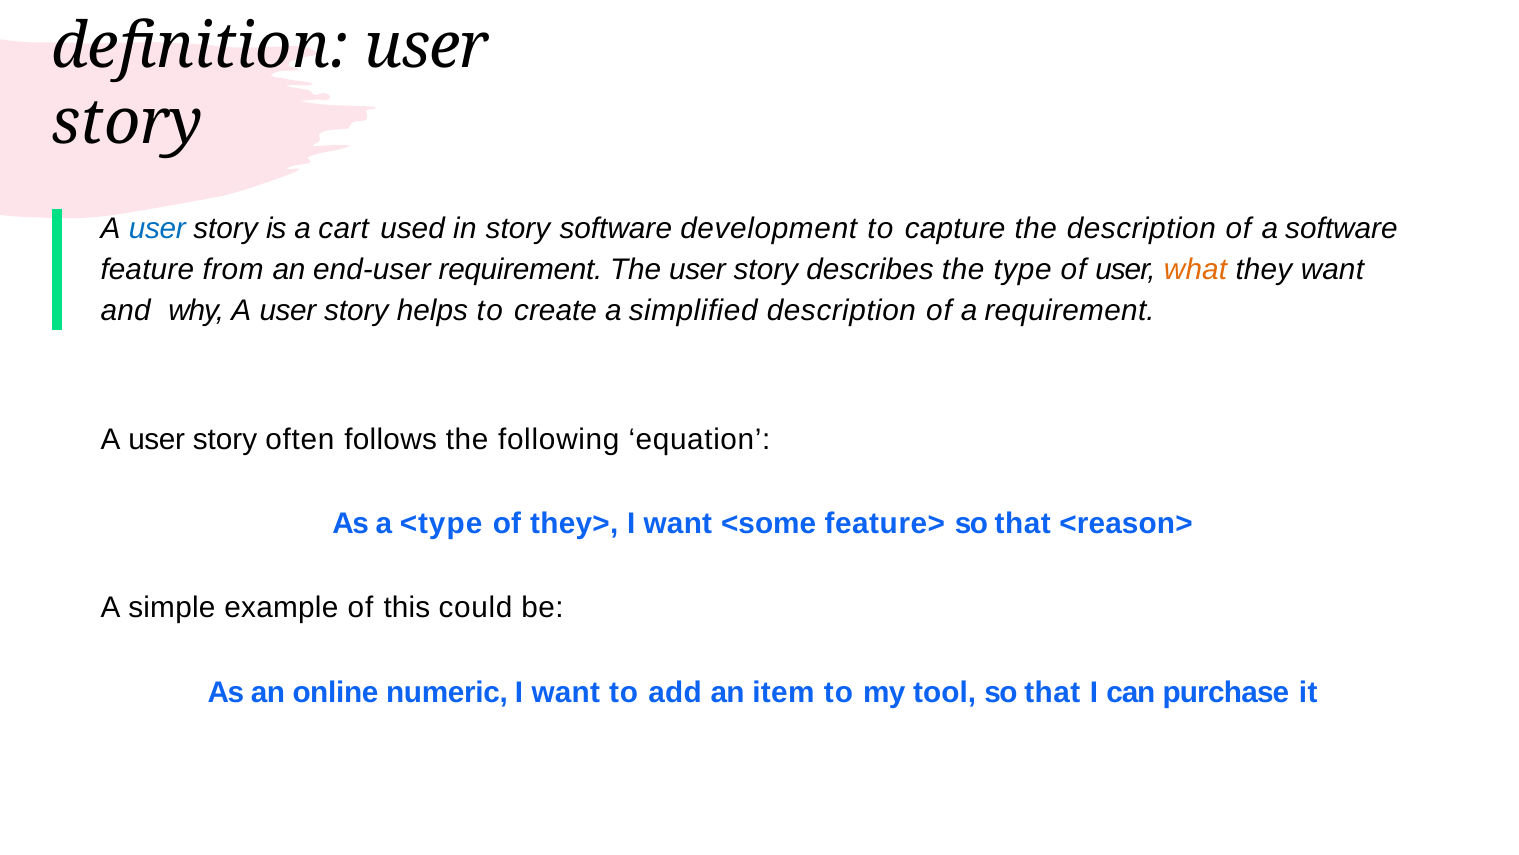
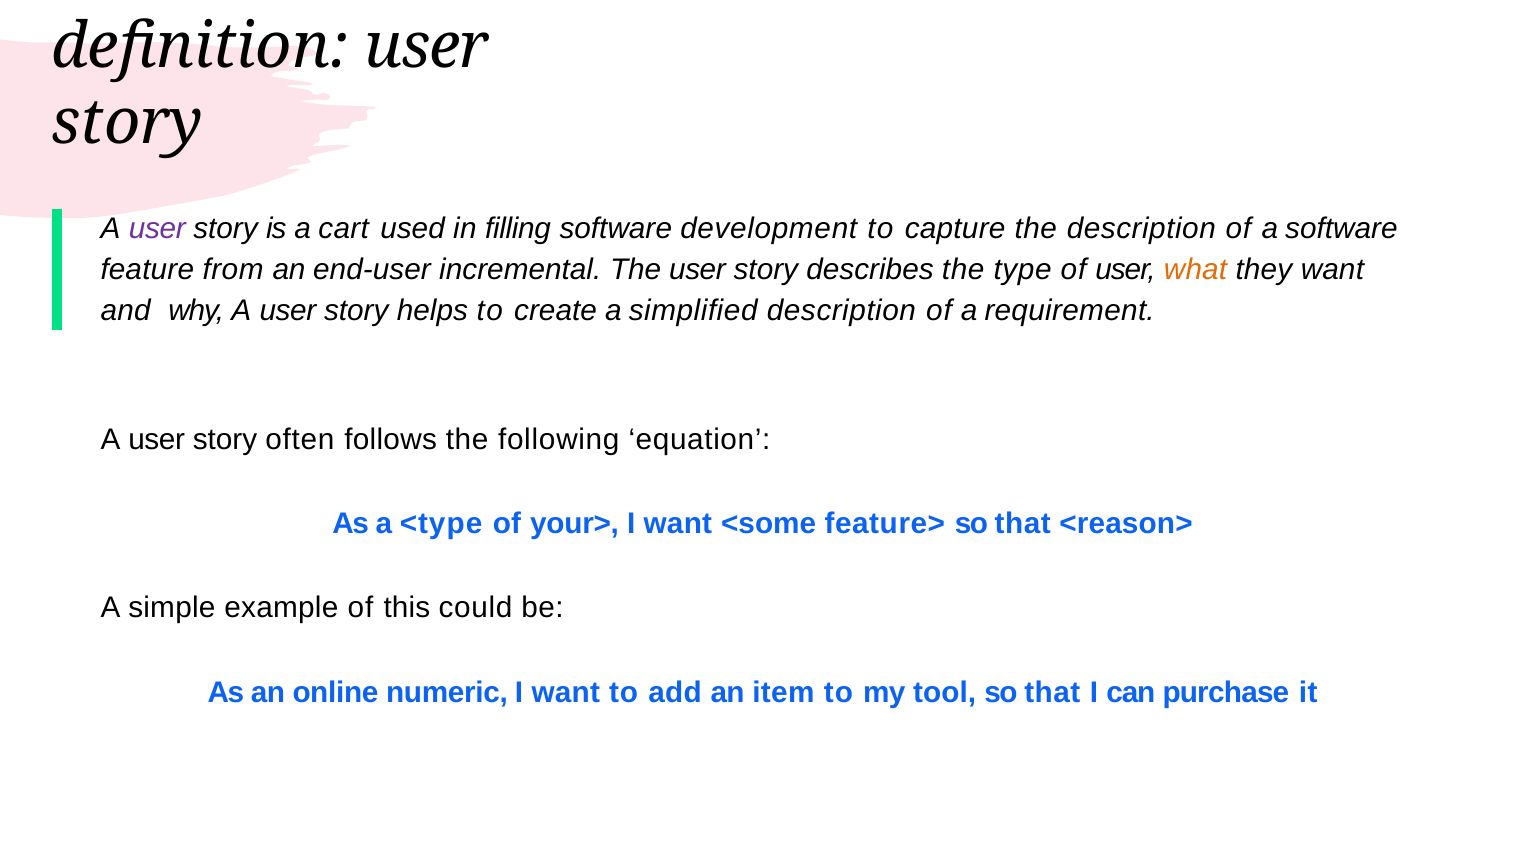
user at (157, 228) colour: blue -> purple
in story: story -> filling
end-user requirement: requirement -> incremental
they>: they> -> your>
